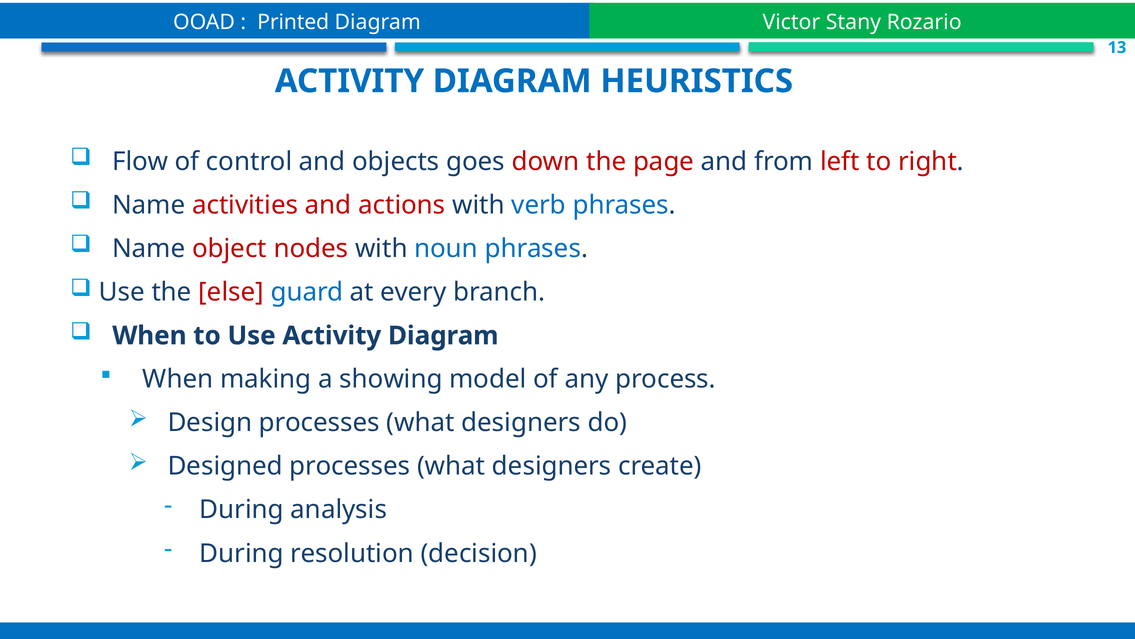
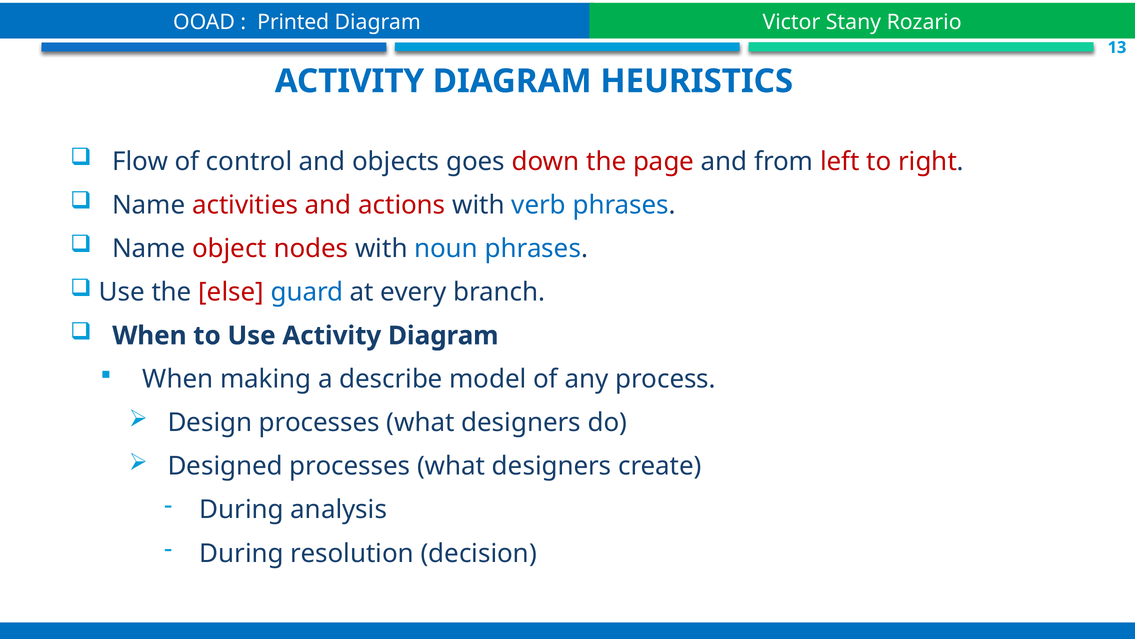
showing: showing -> describe
